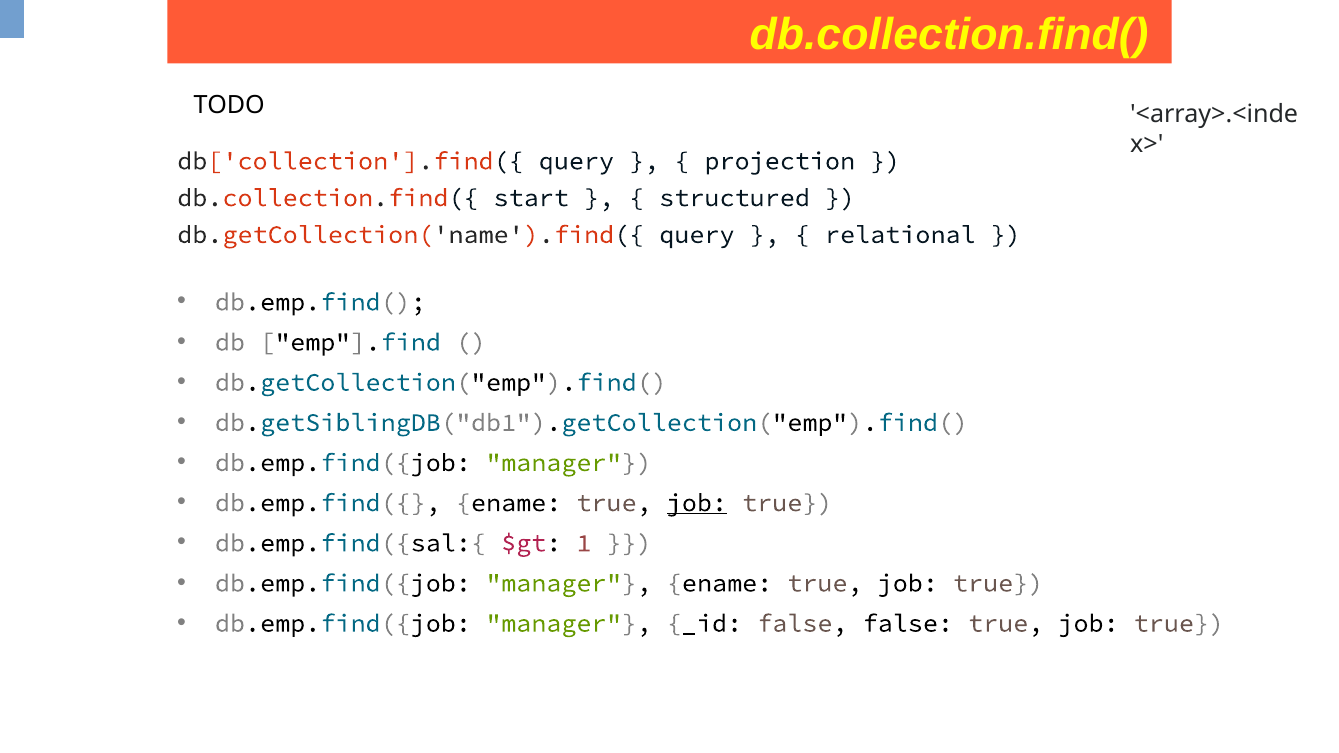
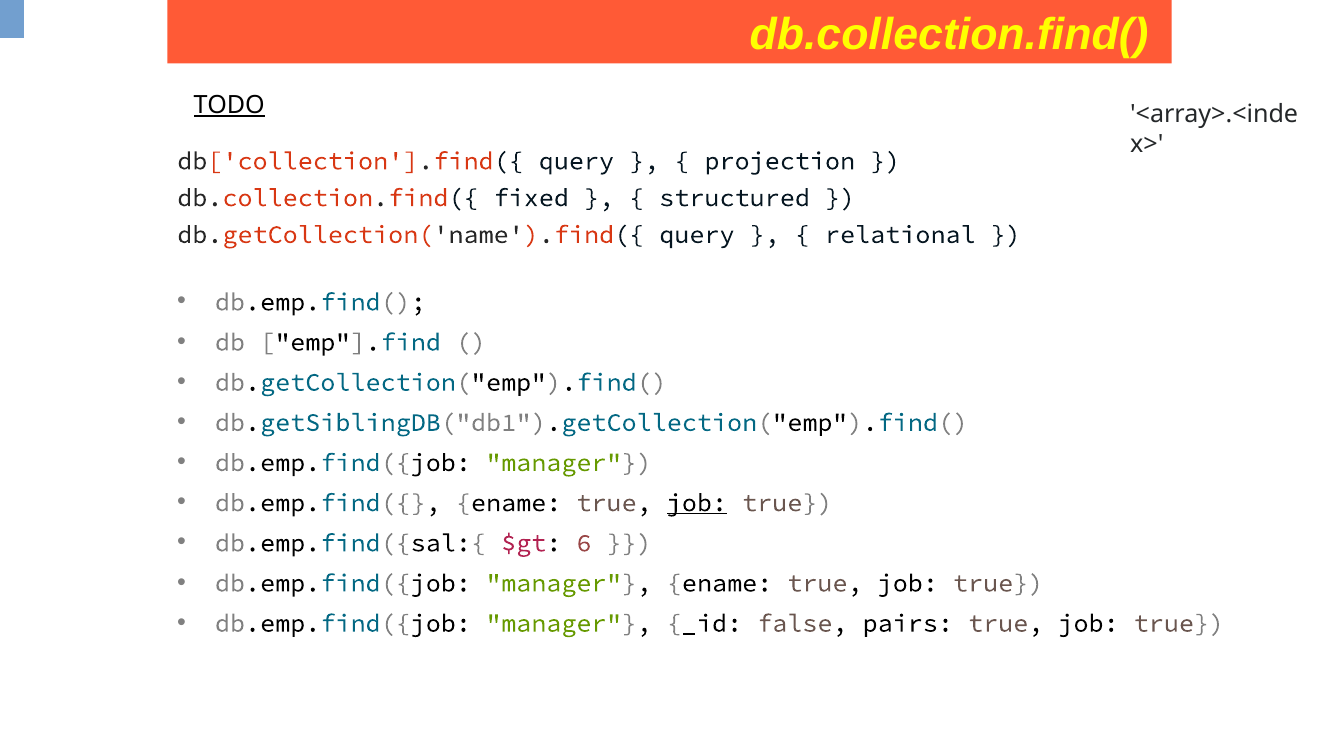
TODO underline: none -> present
start: start -> fixed
1: 1 -> 6
false false: false -> pairs
